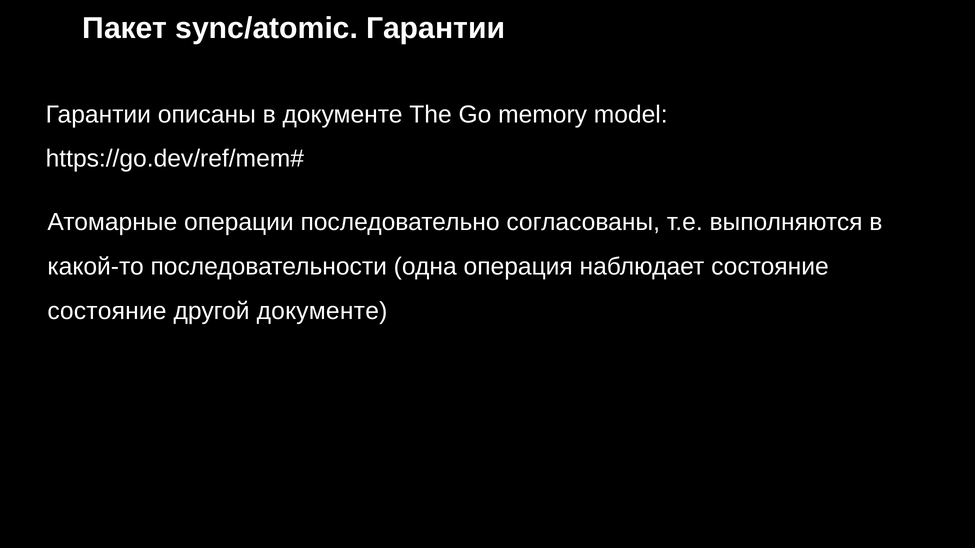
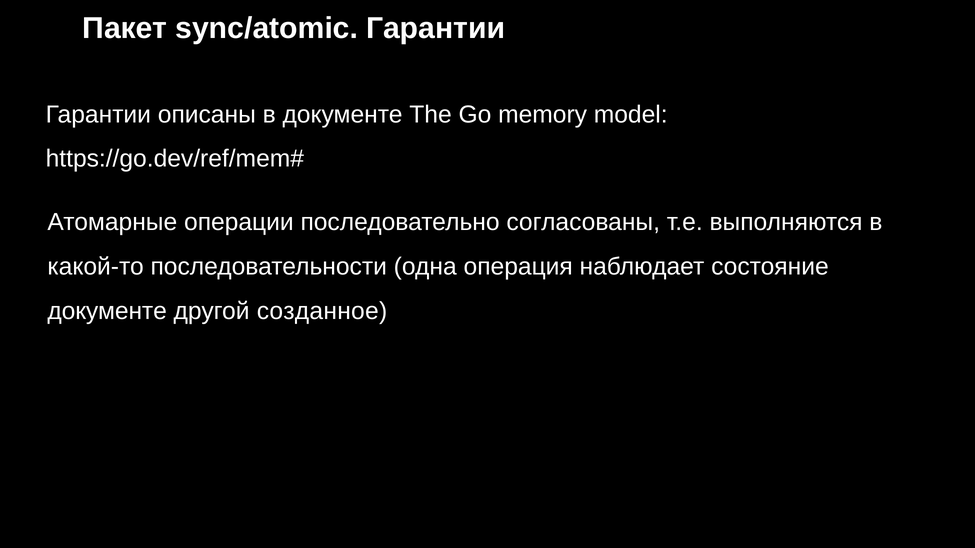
состояние at (107, 311): состояние -> документе
другой документе: документе -> созданное
